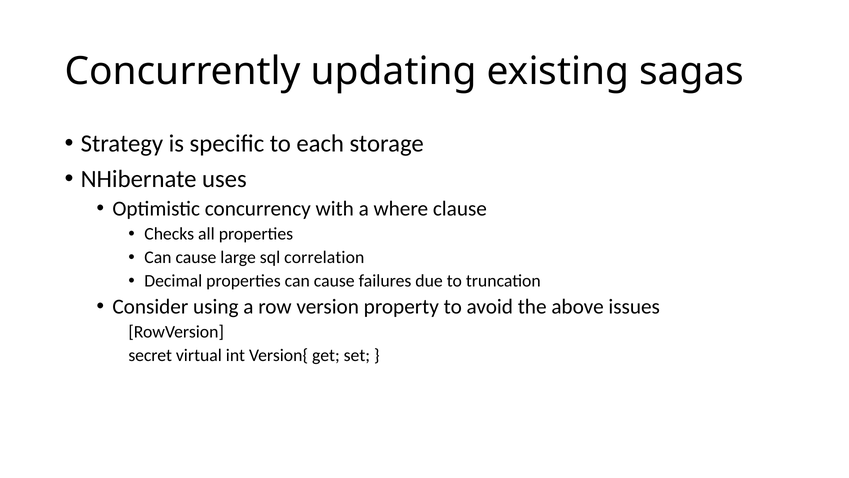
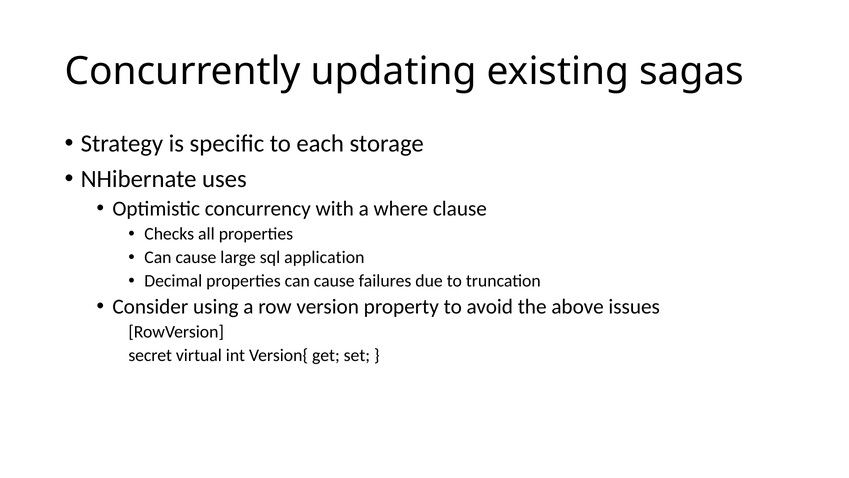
correlation: correlation -> application
